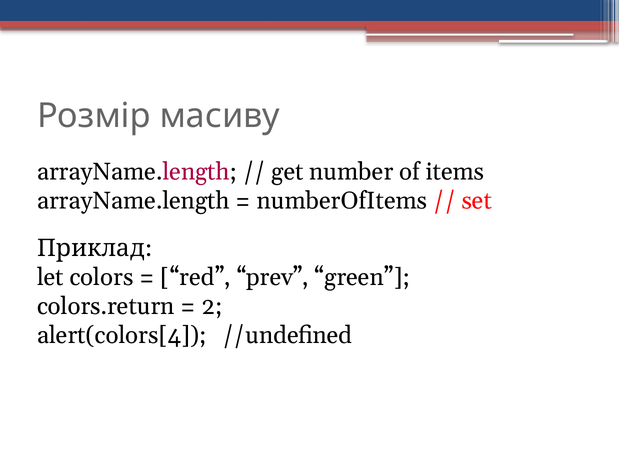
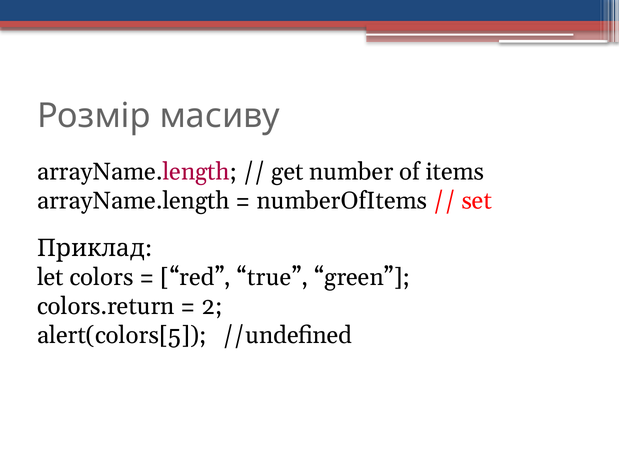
prev: prev -> true
alert(colors[4: alert(colors[4 -> alert(colors[5
